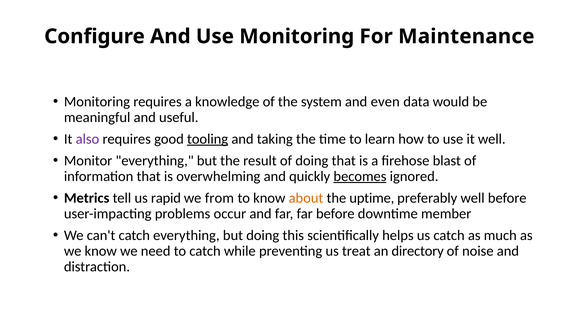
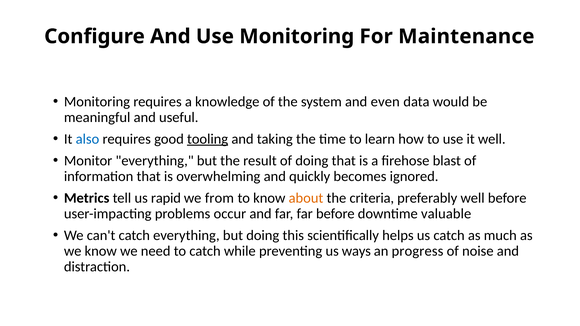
also colour: purple -> blue
becomes underline: present -> none
uptime: uptime -> criteria
member: member -> valuable
treat: treat -> ways
directory: directory -> progress
